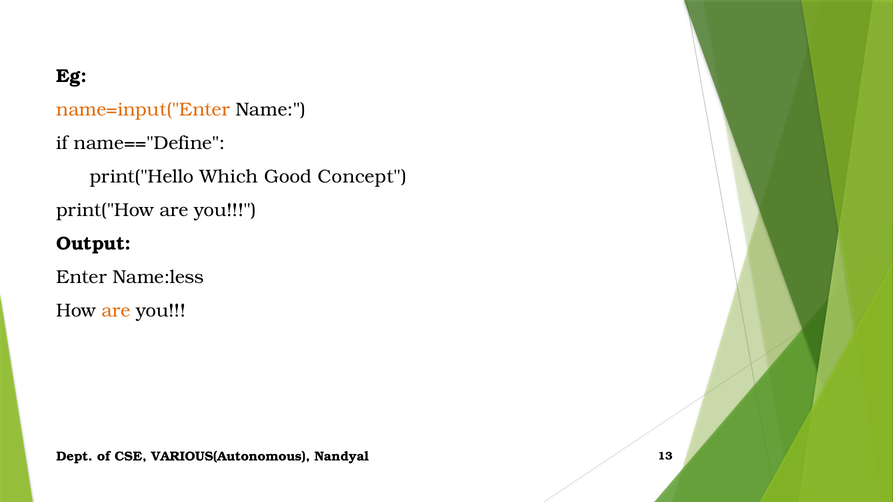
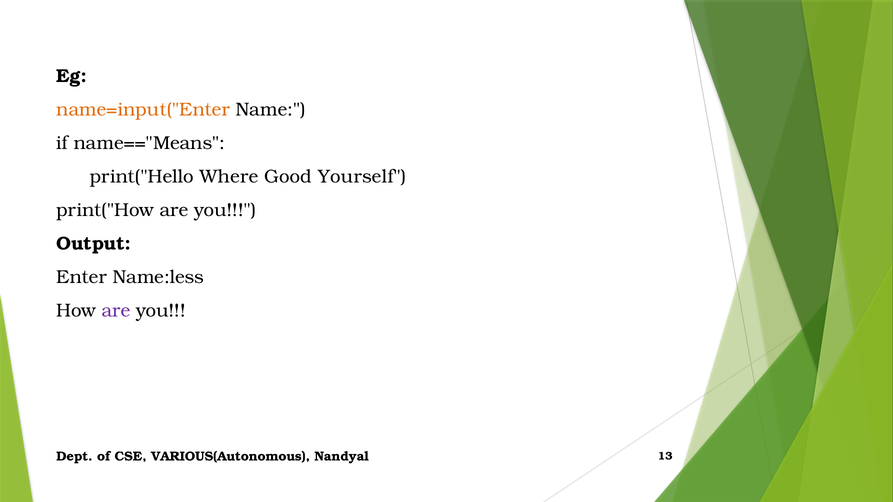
name=="Define: name=="Define -> name=="Means
Which: Which -> Where
Concept: Concept -> Yourself
are at (116, 311) colour: orange -> purple
